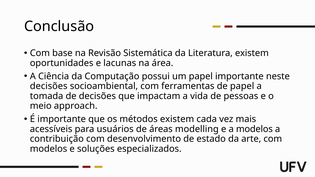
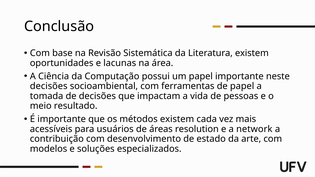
approach: approach -> resultado
modelling: modelling -> resolution
a modelos: modelos -> network
